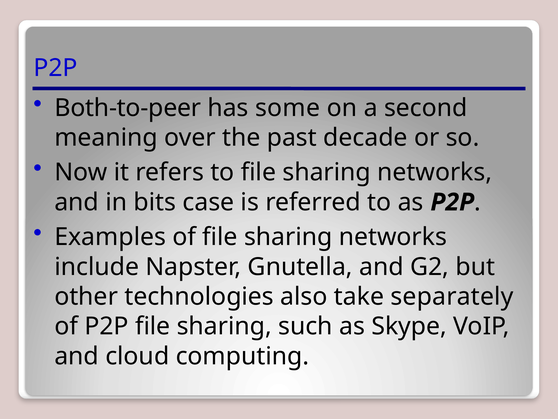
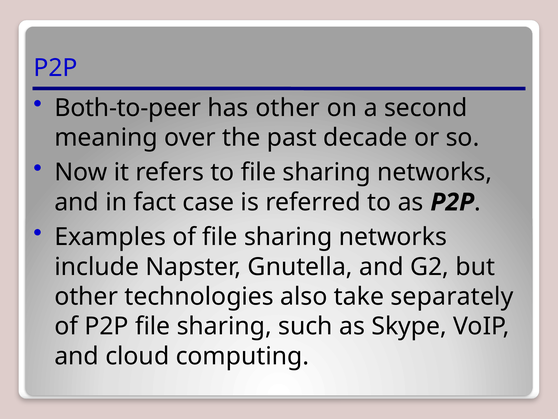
has some: some -> other
bits: bits -> fact
